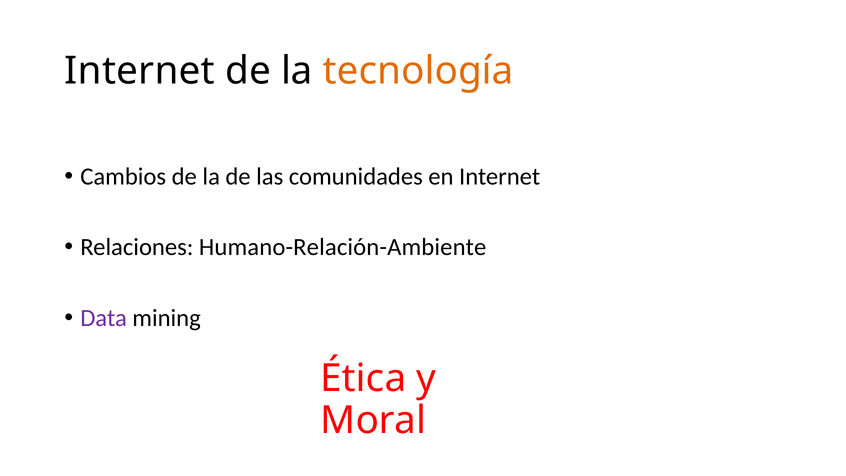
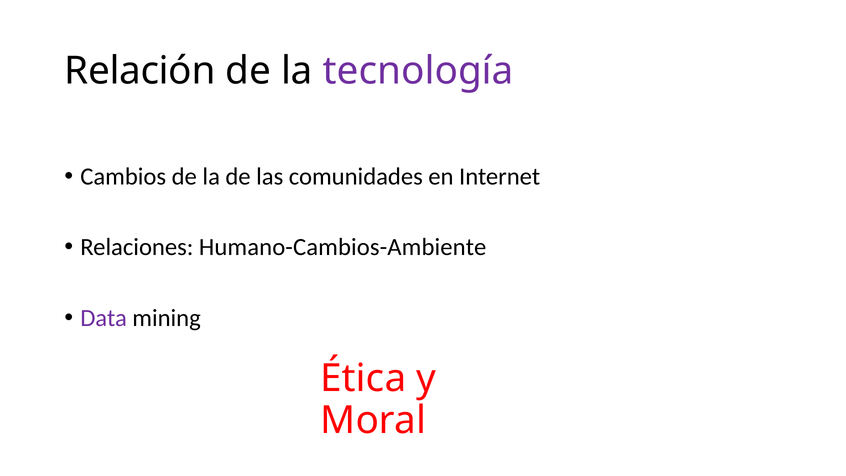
Internet at (140, 71): Internet -> Relación
tecnología colour: orange -> purple
Humano-Relación-Ambiente: Humano-Relación-Ambiente -> Humano-Cambios-Ambiente
